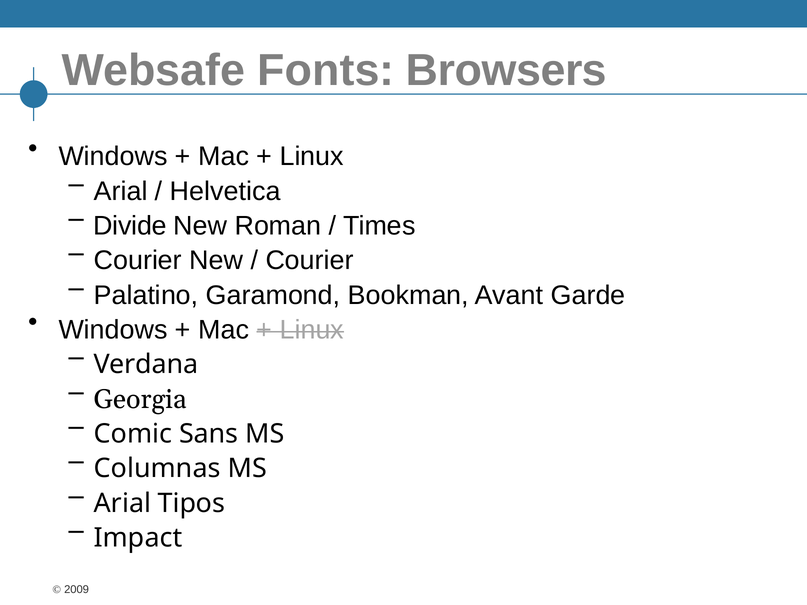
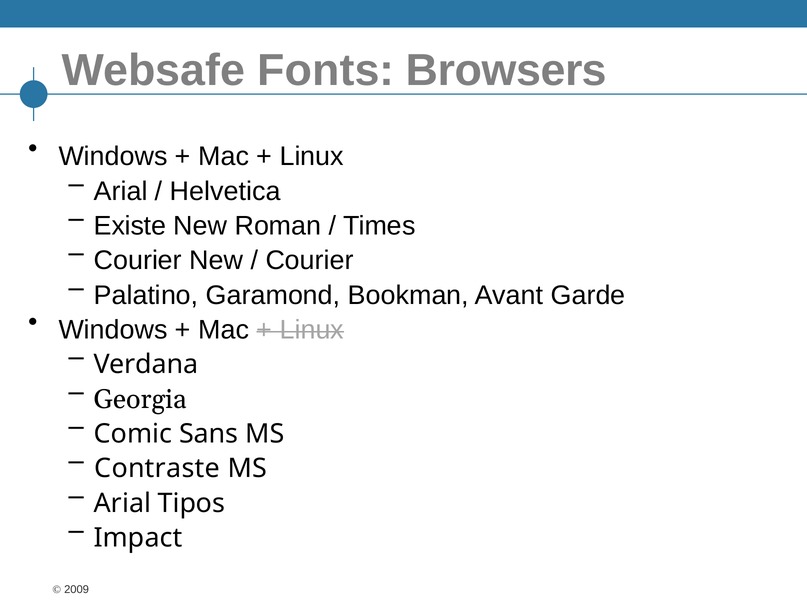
Divide: Divide -> Existe
Columnas: Columnas -> Contraste
